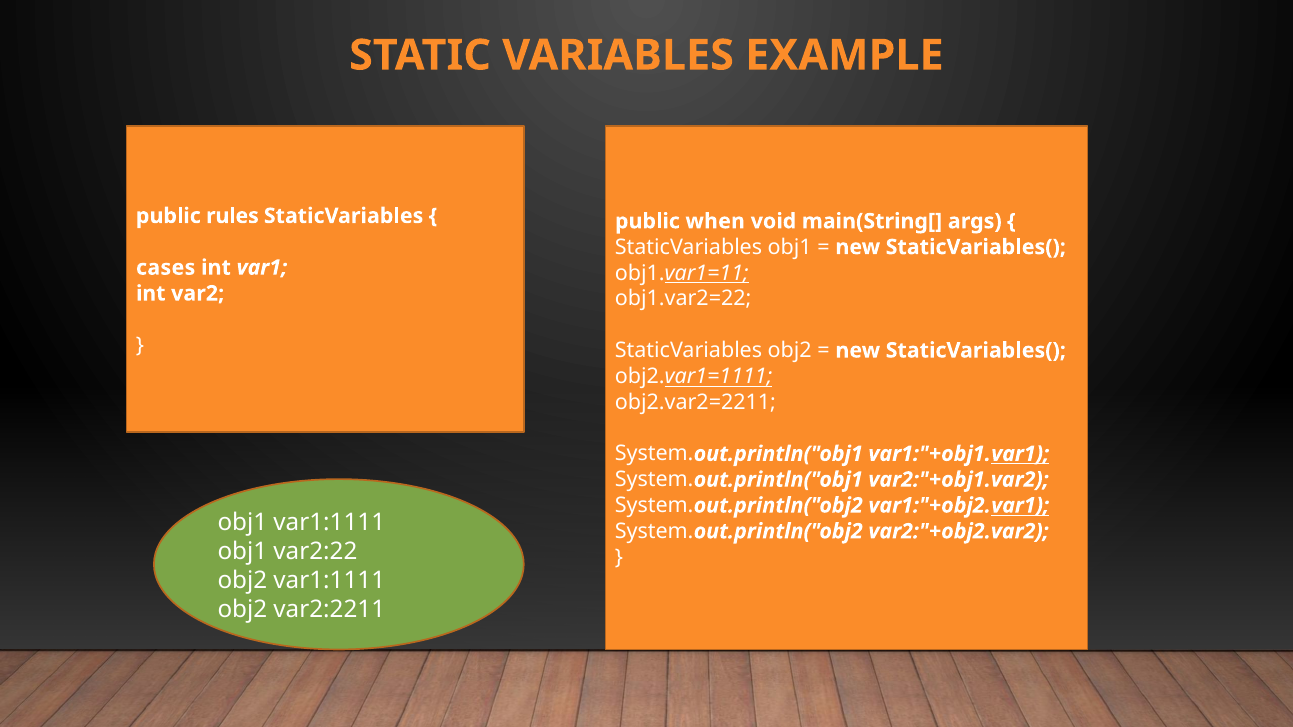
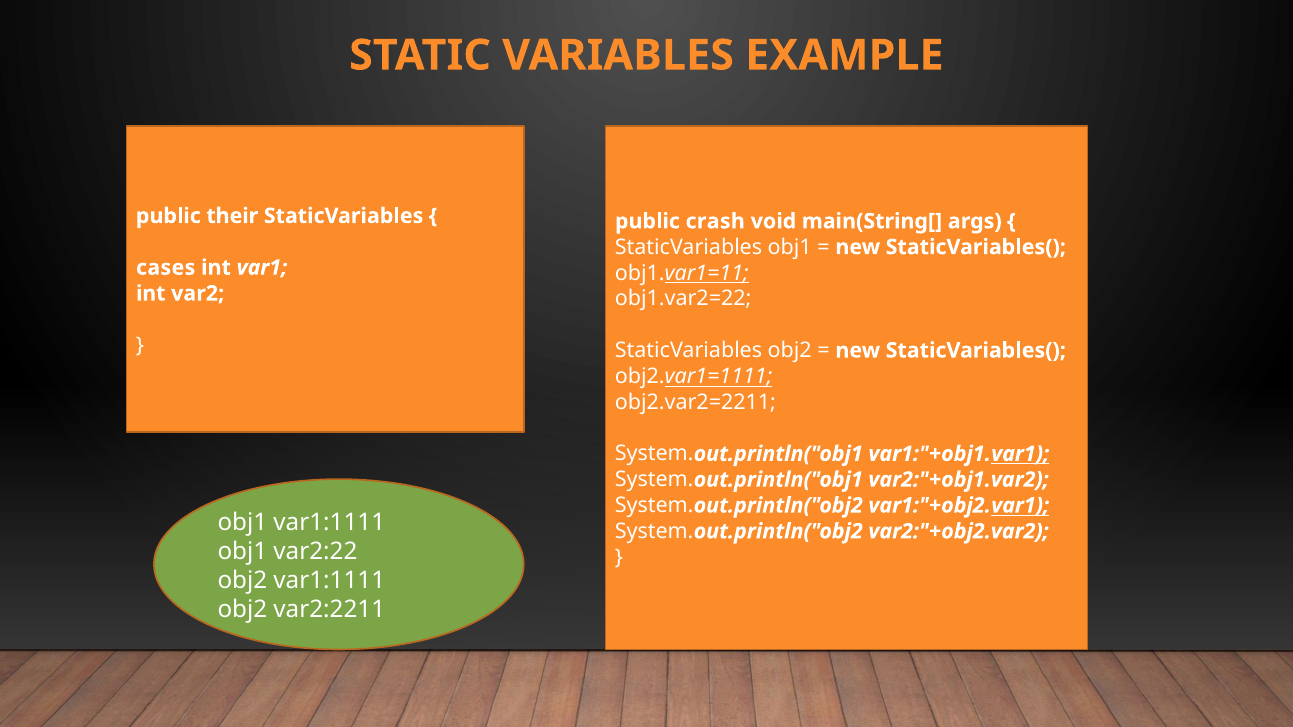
rules: rules -> their
when: when -> crash
